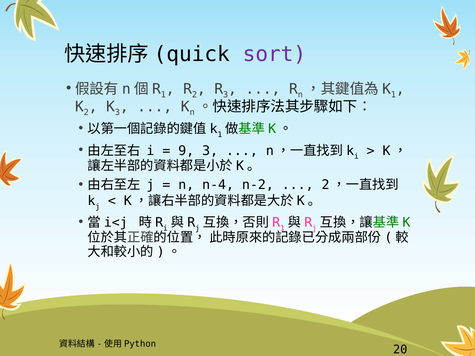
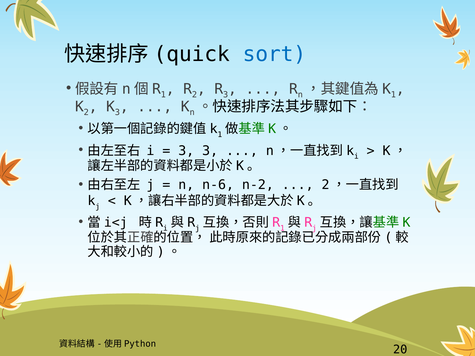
sort colour: purple -> blue
9 at (186, 151): 9 -> 3
n-4: n-4 -> n-6
